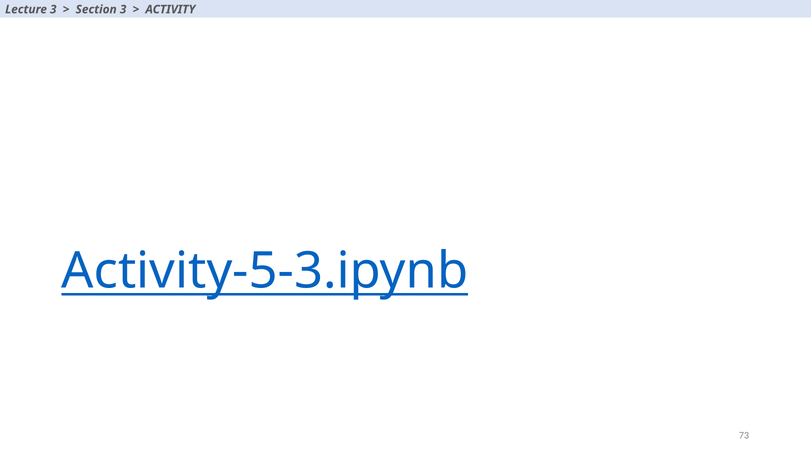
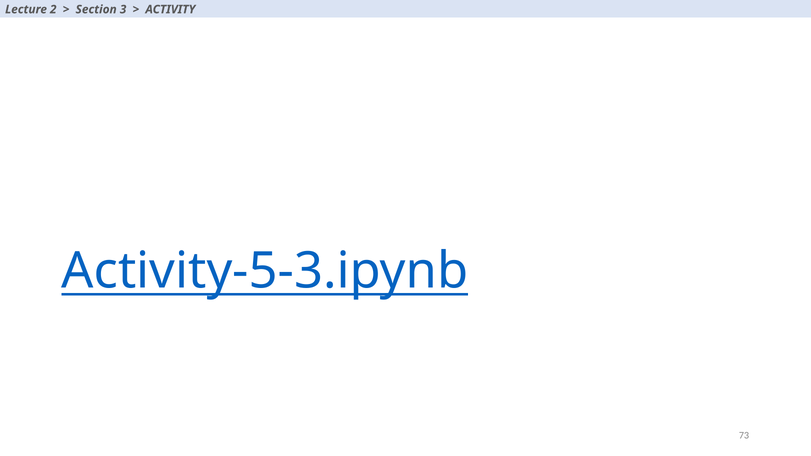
Lecture 3: 3 -> 2
